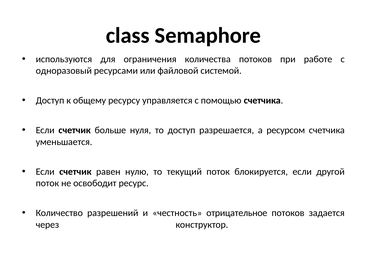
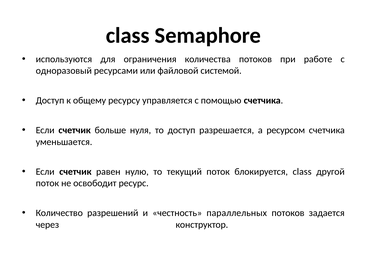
блокируется если: если -> class
отрицательное: отрицательное -> параллельных
